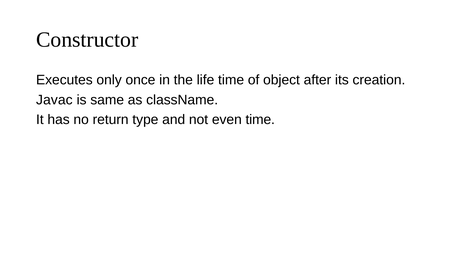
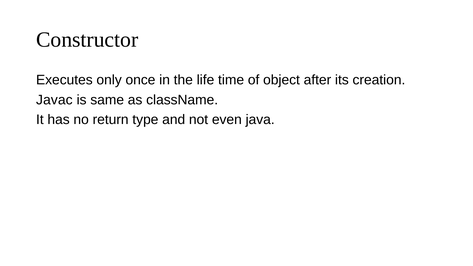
even time: time -> java
